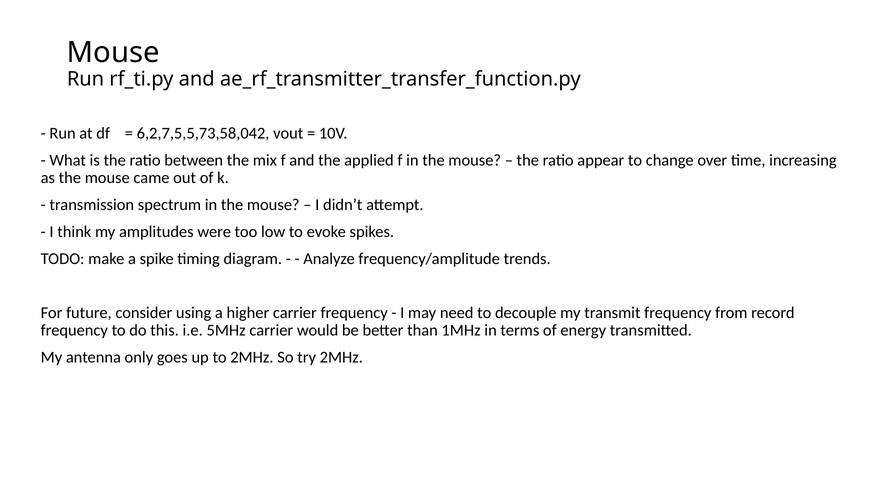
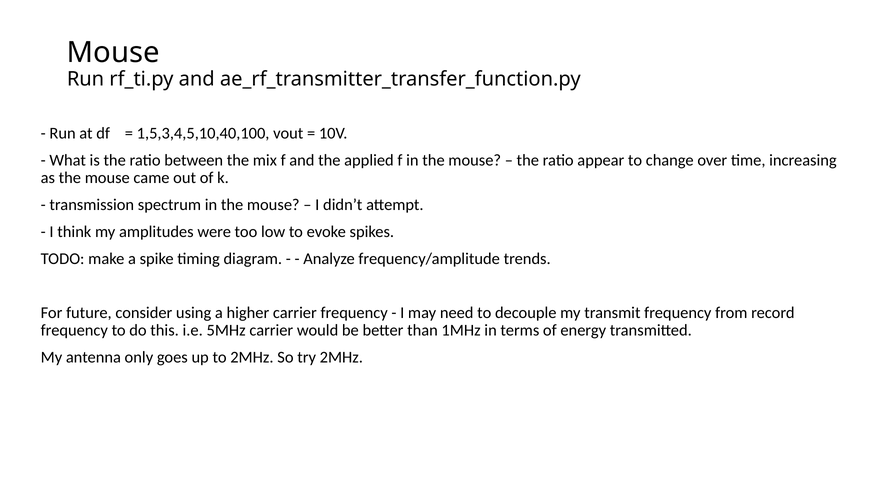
6,2,7,5,5,73,58,042: 6,2,7,5,5,73,58,042 -> 1,5,3,4,5,10,40,100
